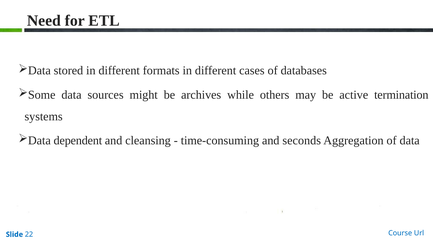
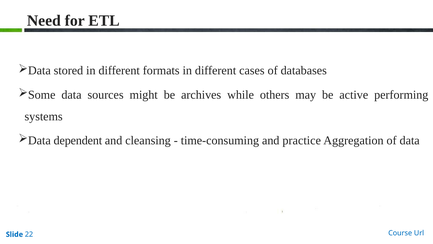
termination: termination -> performing
seconds: seconds -> practice
